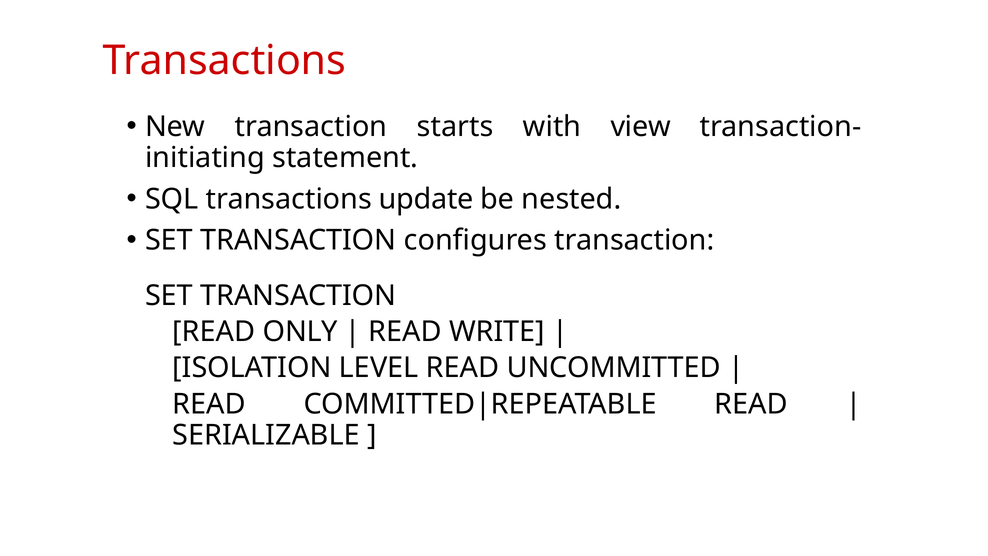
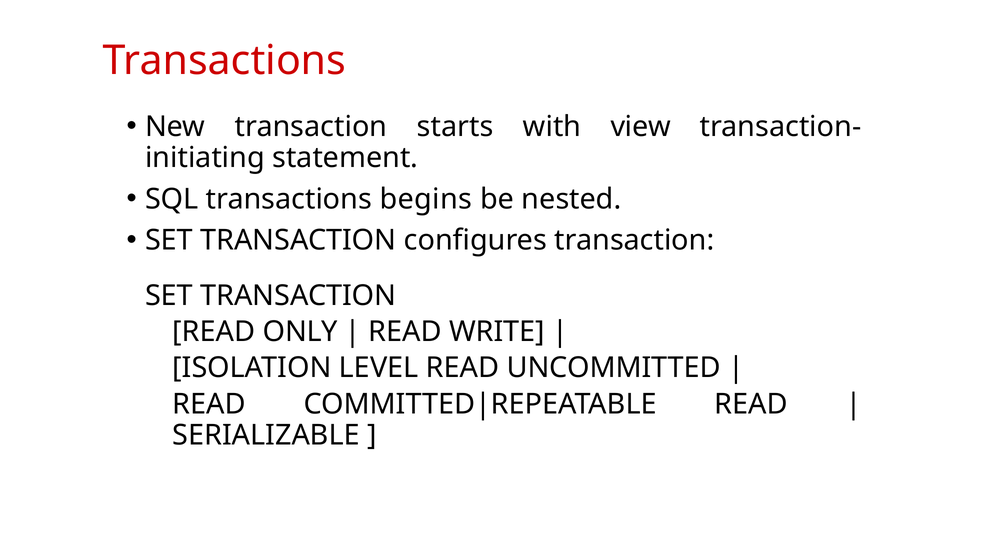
update: update -> begins
